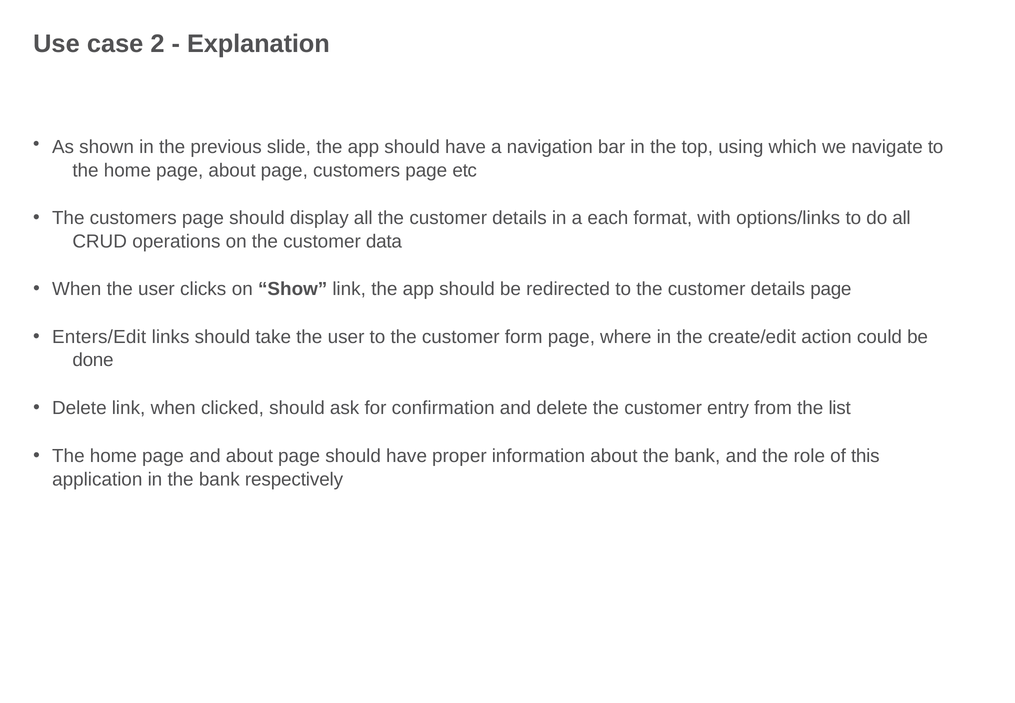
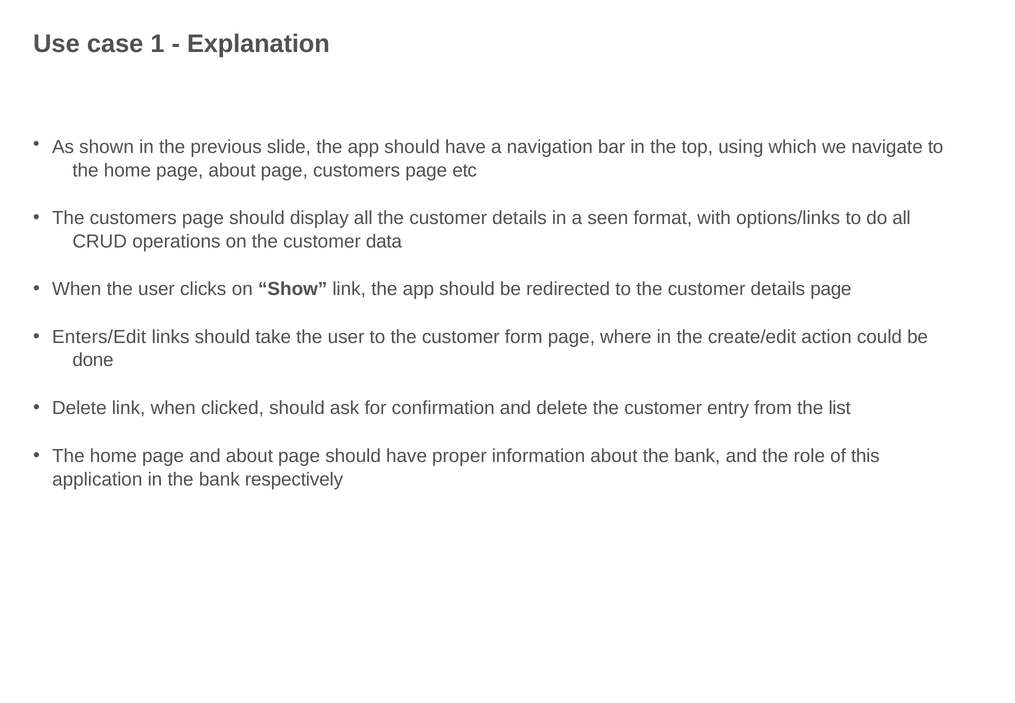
2: 2 -> 1
each: each -> seen
